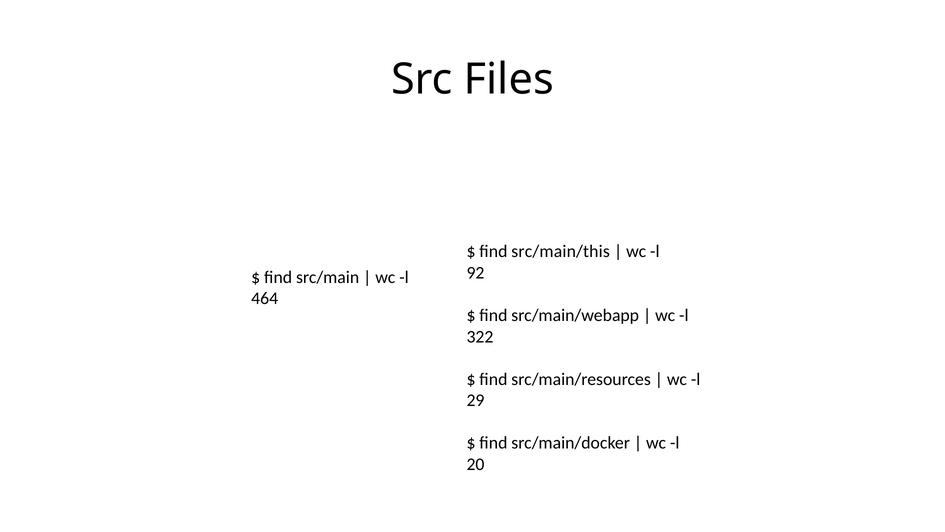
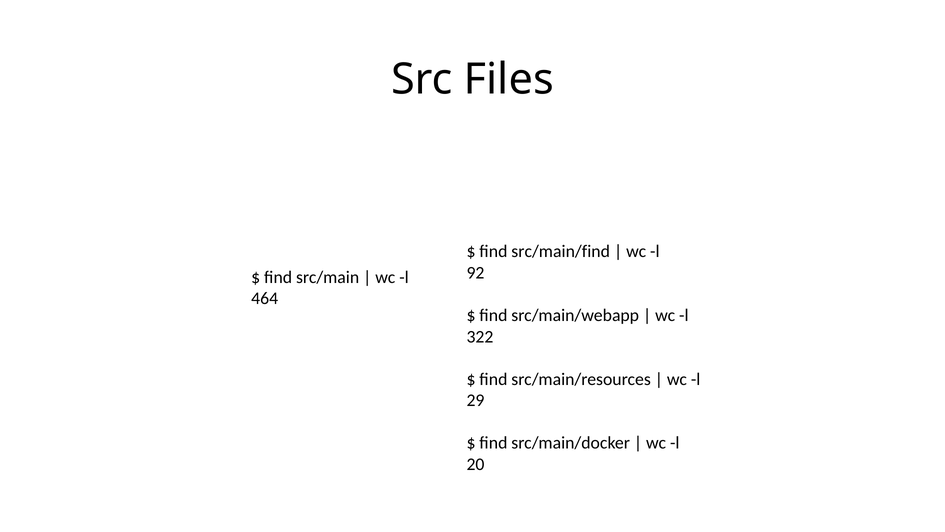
src/main/this: src/main/this -> src/main/find
